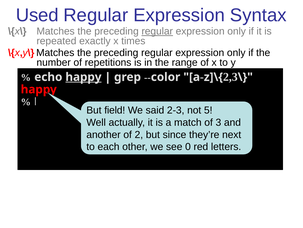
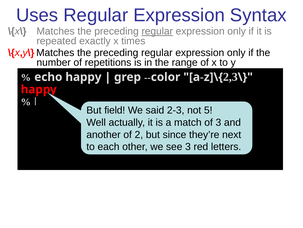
Used: Used -> Uses
happy at (83, 77) underline: present -> none
see 0: 0 -> 3
